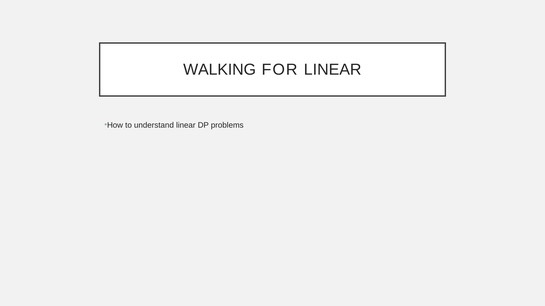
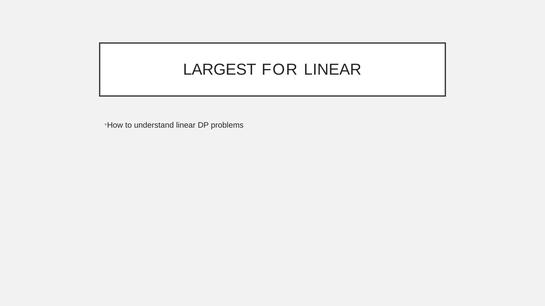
WALKING: WALKING -> LARGEST
